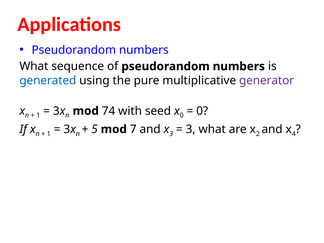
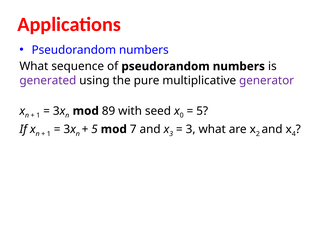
generated colour: blue -> purple
74: 74 -> 89
0 at (202, 111): 0 -> 5
